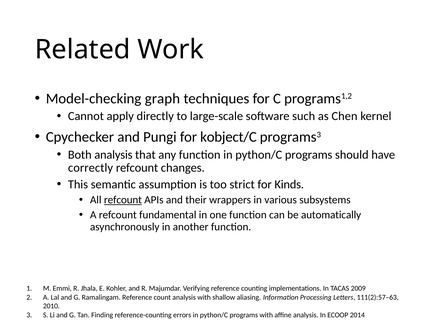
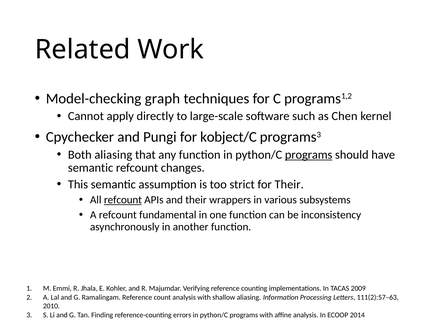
Both analysis: analysis -> aliasing
programs at (309, 154) underline: none -> present
correctly at (91, 168): correctly -> semantic
for Kinds: Kinds -> Their
automatically: automatically -> inconsistency
